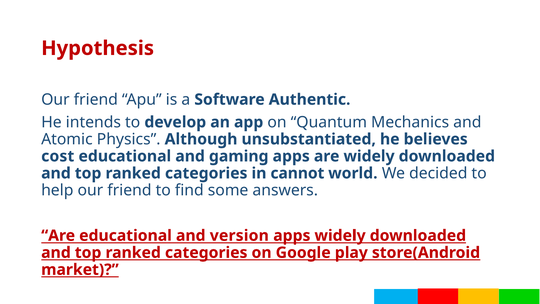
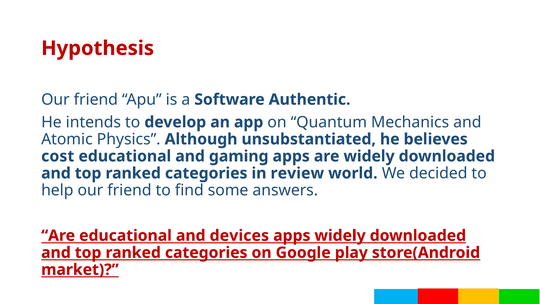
cannot: cannot -> review
version: version -> devices
